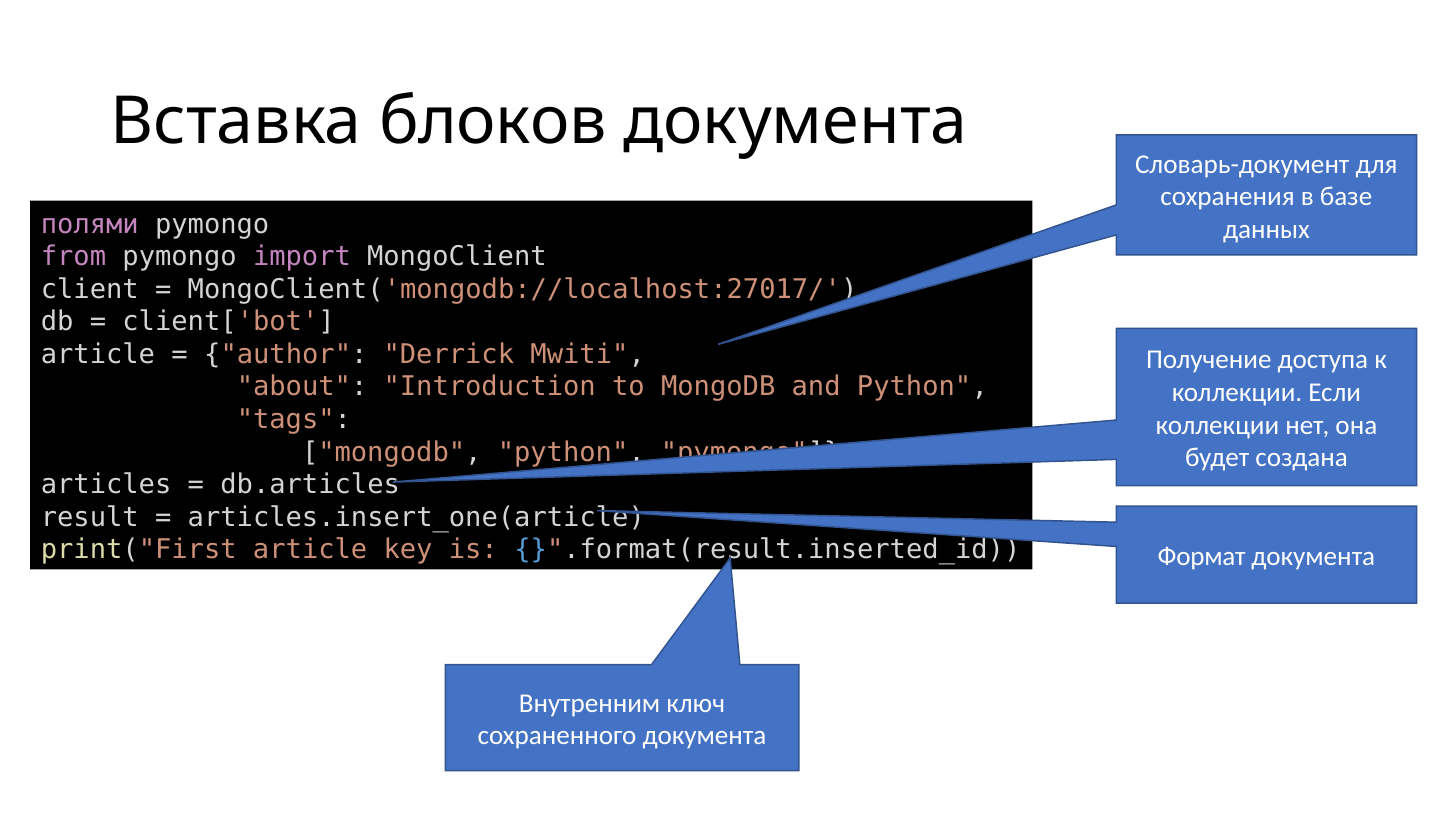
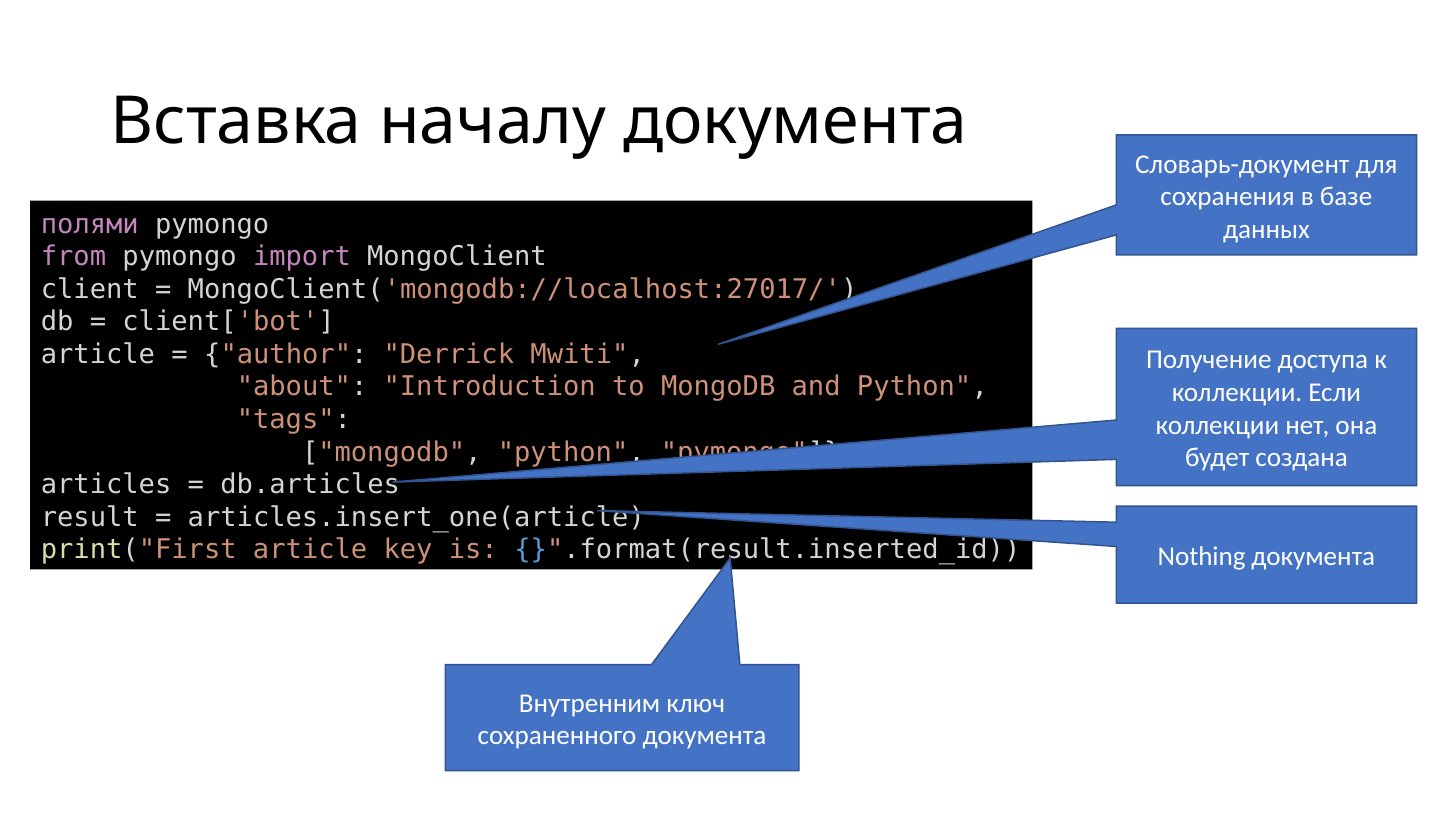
блоков: блоков -> началу
Формат: Формат -> Nothing
